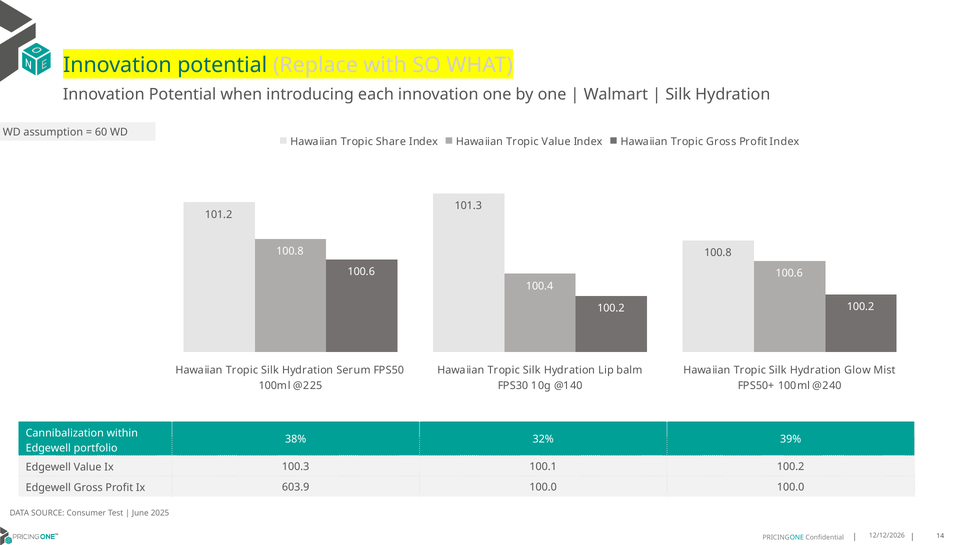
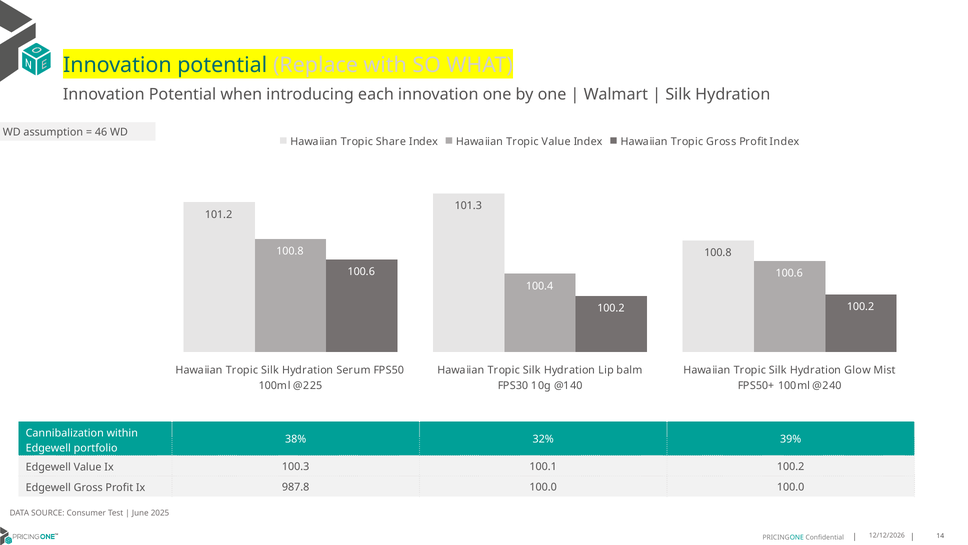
60: 60 -> 46
603.9: 603.9 -> 987.8
